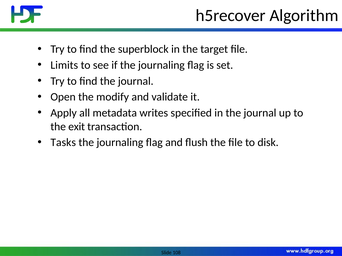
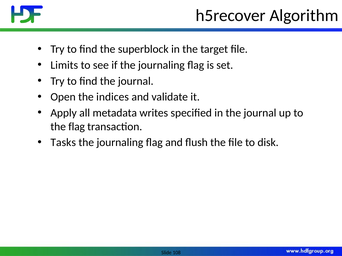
modify: modify -> indices
the exit: exit -> flag
